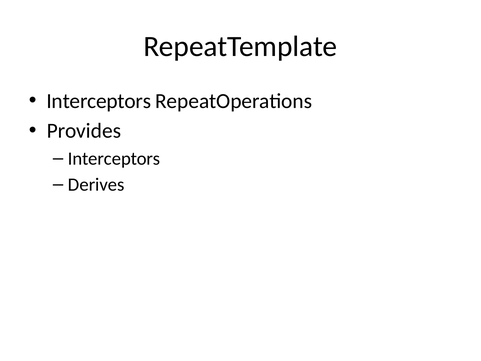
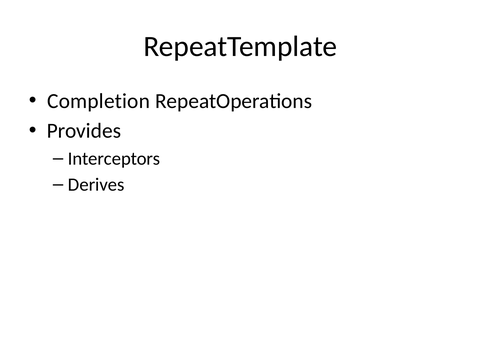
Interceptors at (99, 101): Interceptors -> Completion
